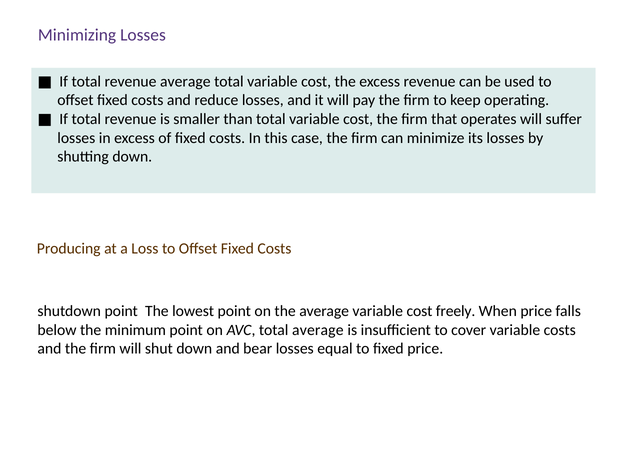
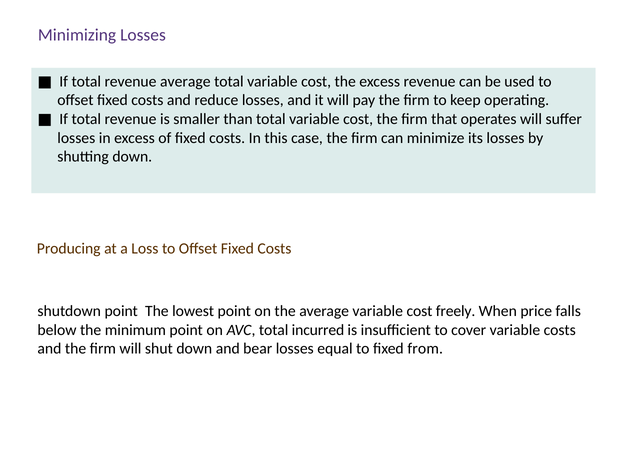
total average: average -> incurred
fixed price: price -> from
